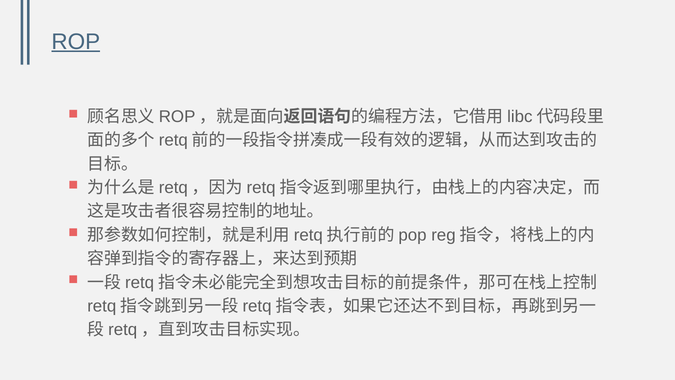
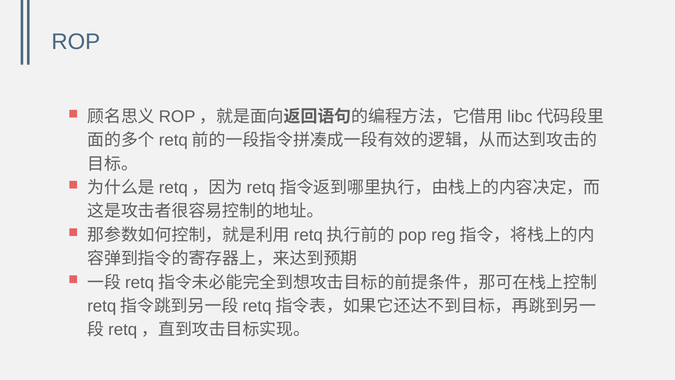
ROP underline: present -> none
